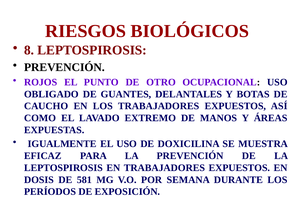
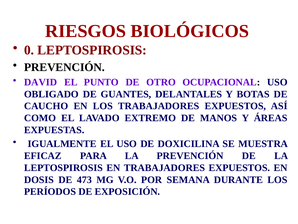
8: 8 -> 0
ROJOS: ROJOS -> DAVID
581: 581 -> 473
